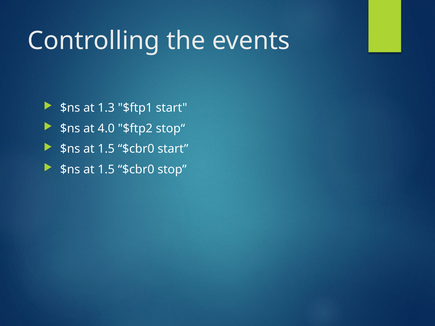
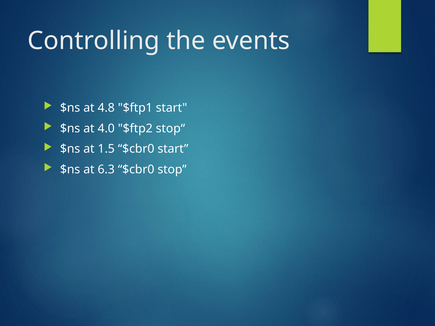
1.3: 1.3 -> 4.8
1.5 at (106, 170): 1.5 -> 6.3
